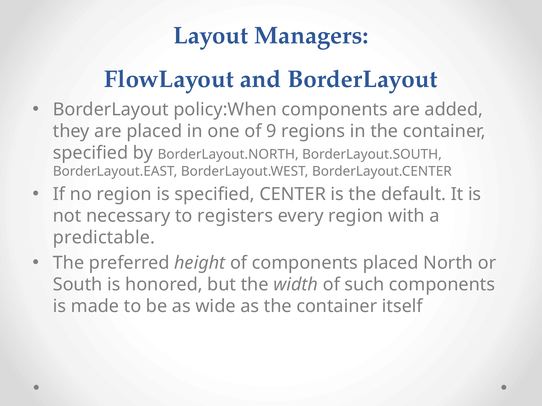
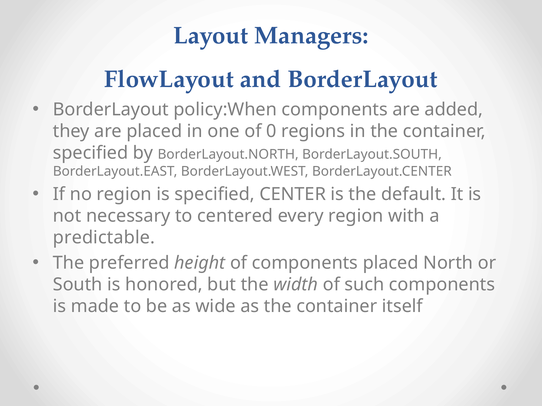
9: 9 -> 0
registers: registers -> centered
